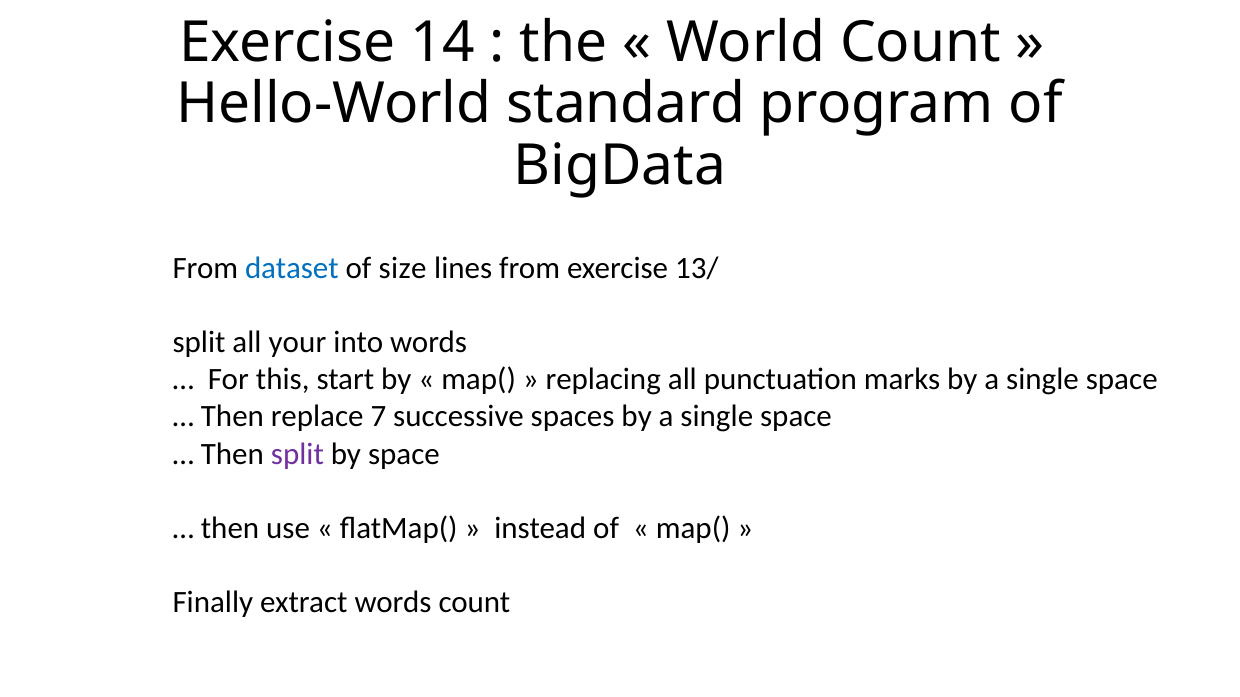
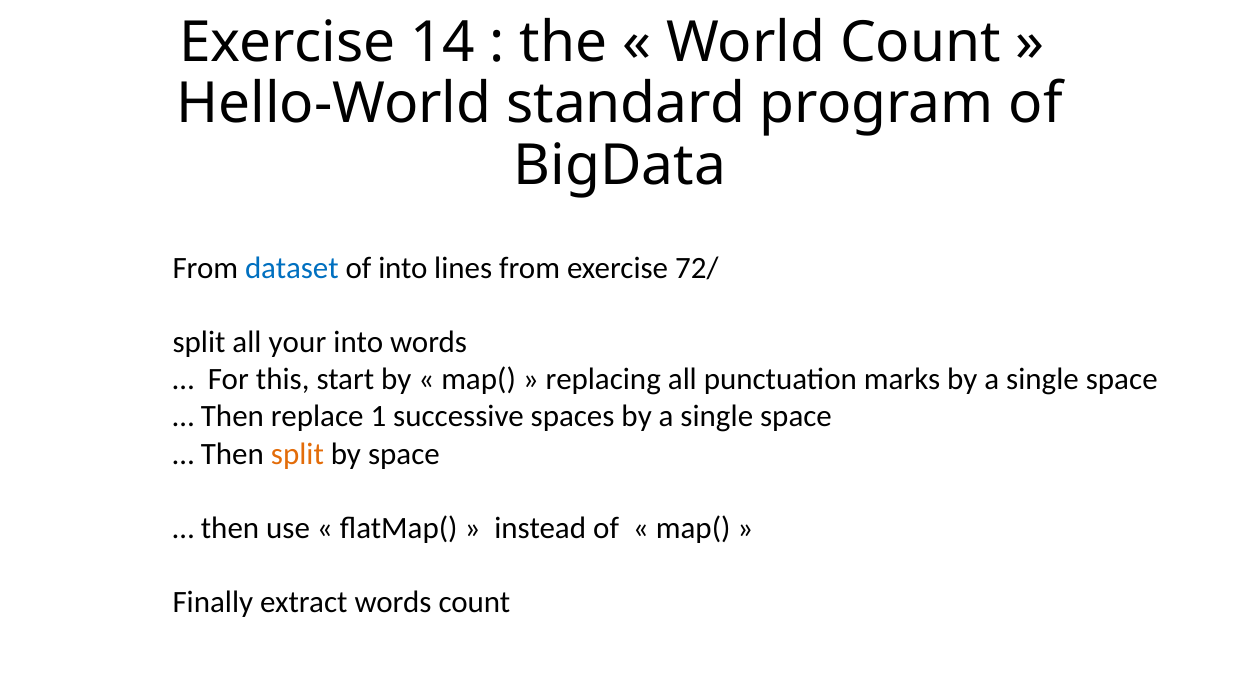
of size: size -> into
13/: 13/ -> 72/
7: 7 -> 1
split at (297, 454) colour: purple -> orange
